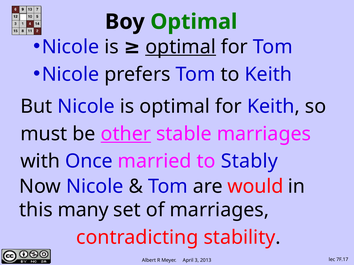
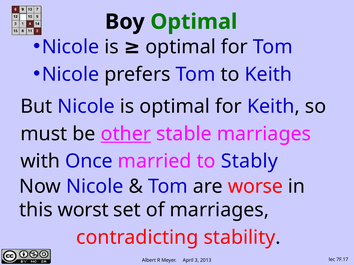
optimal at (181, 47) underline: present -> none
would: would -> worse
many: many -> worst
